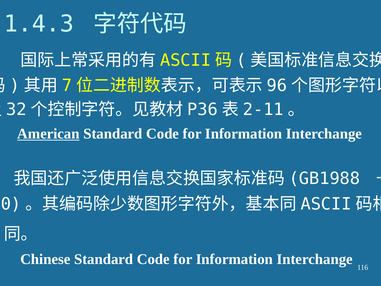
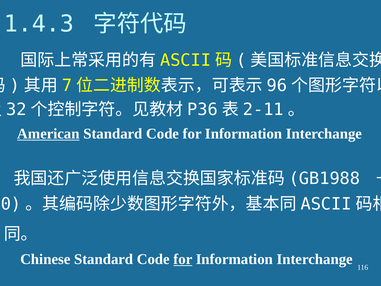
for at (183, 259) underline: none -> present
